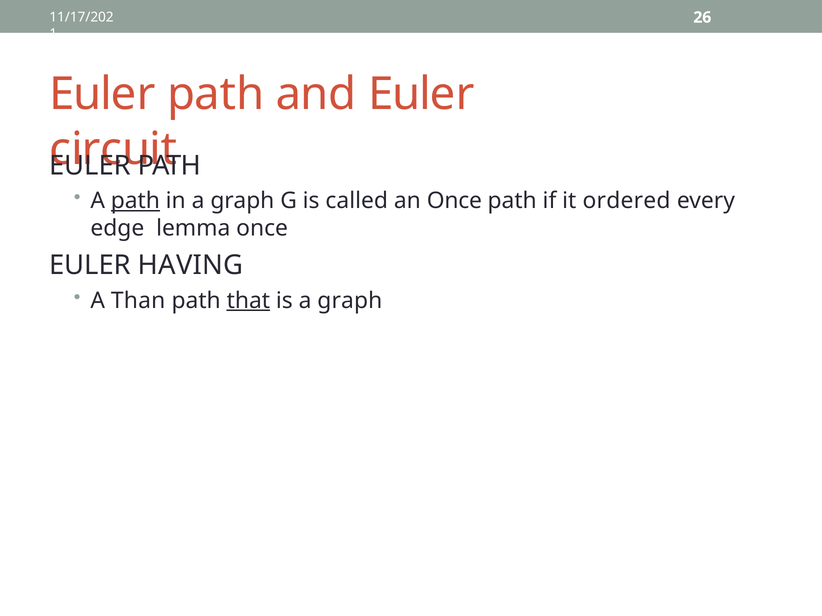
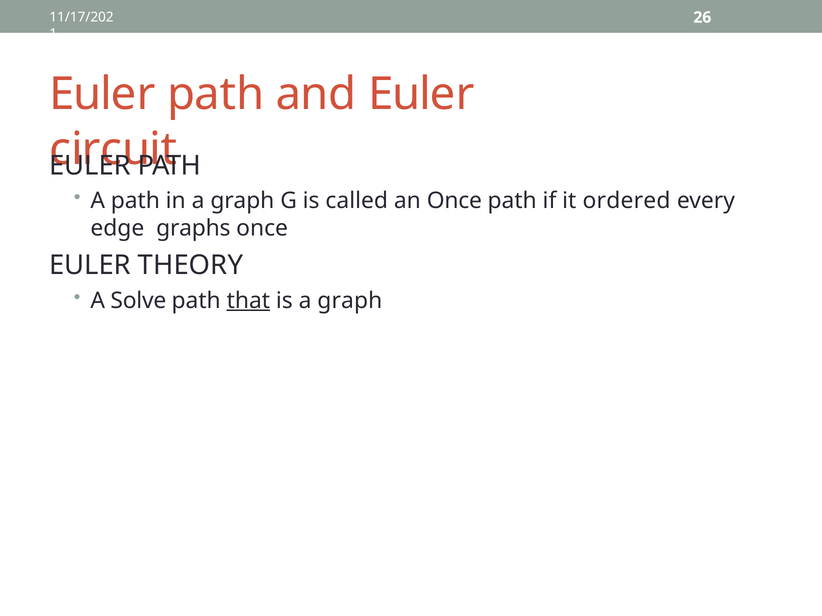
path at (135, 201) underline: present -> none
lemma: lemma -> graphs
HAVING: HAVING -> THEORY
Than: Than -> Solve
